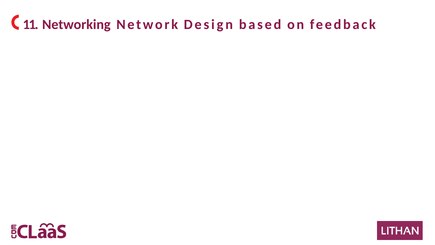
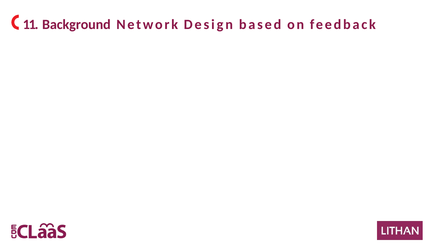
Networking: Networking -> Background
